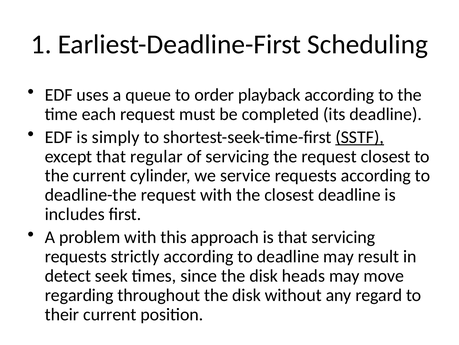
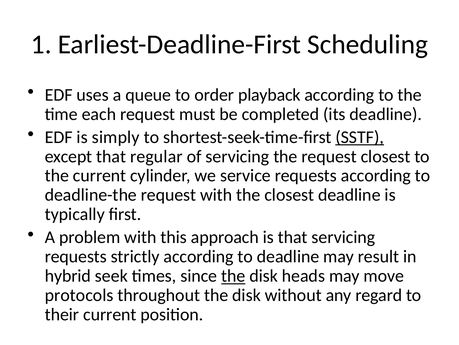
includes: includes -> typically
detect: detect -> hybrid
the at (233, 275) underline: none -> present
regarding: regarding -> protocols
